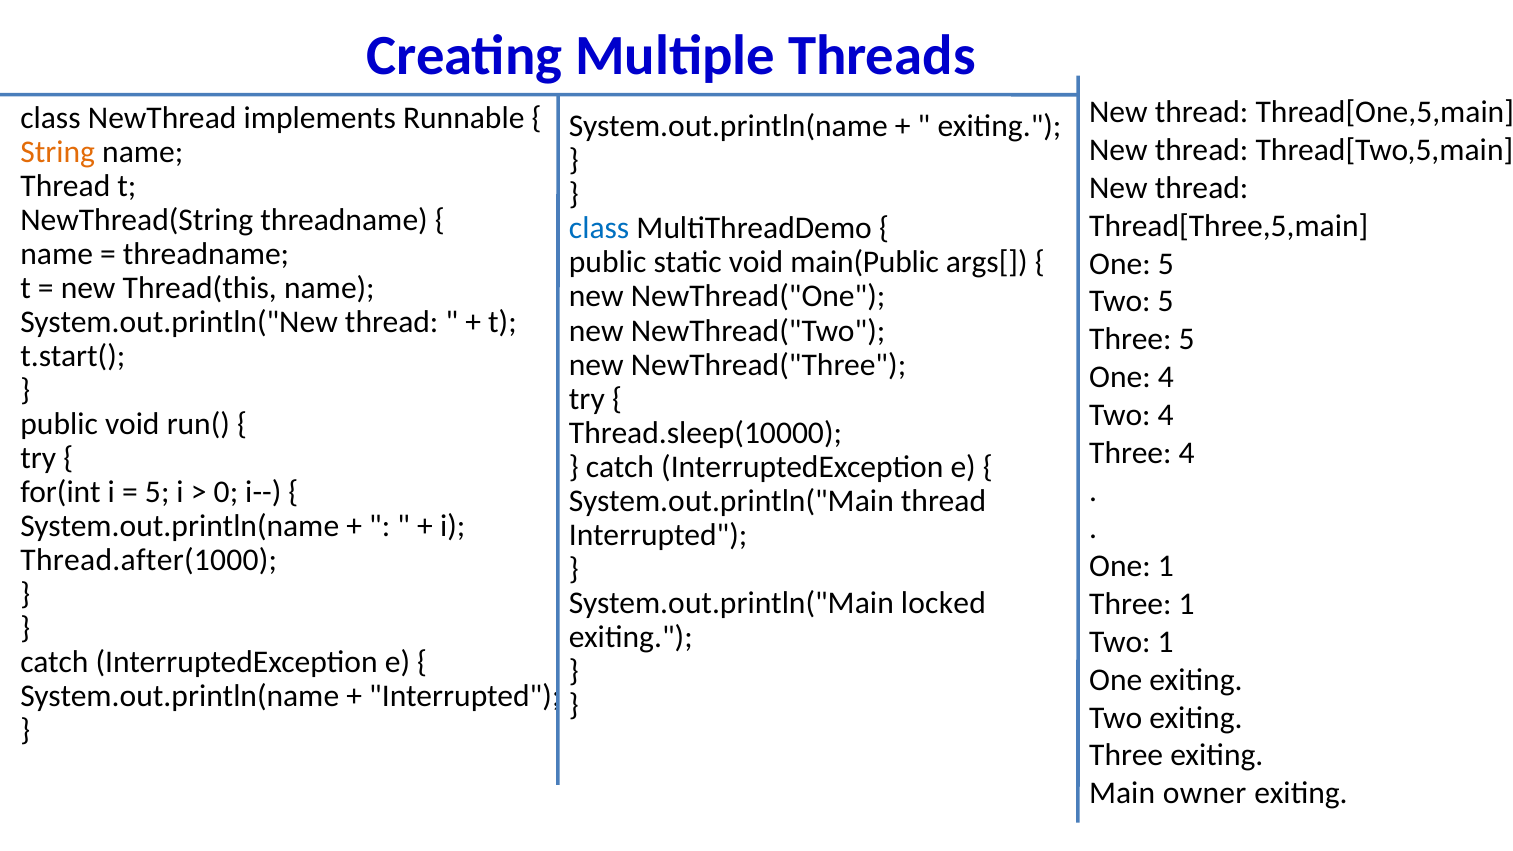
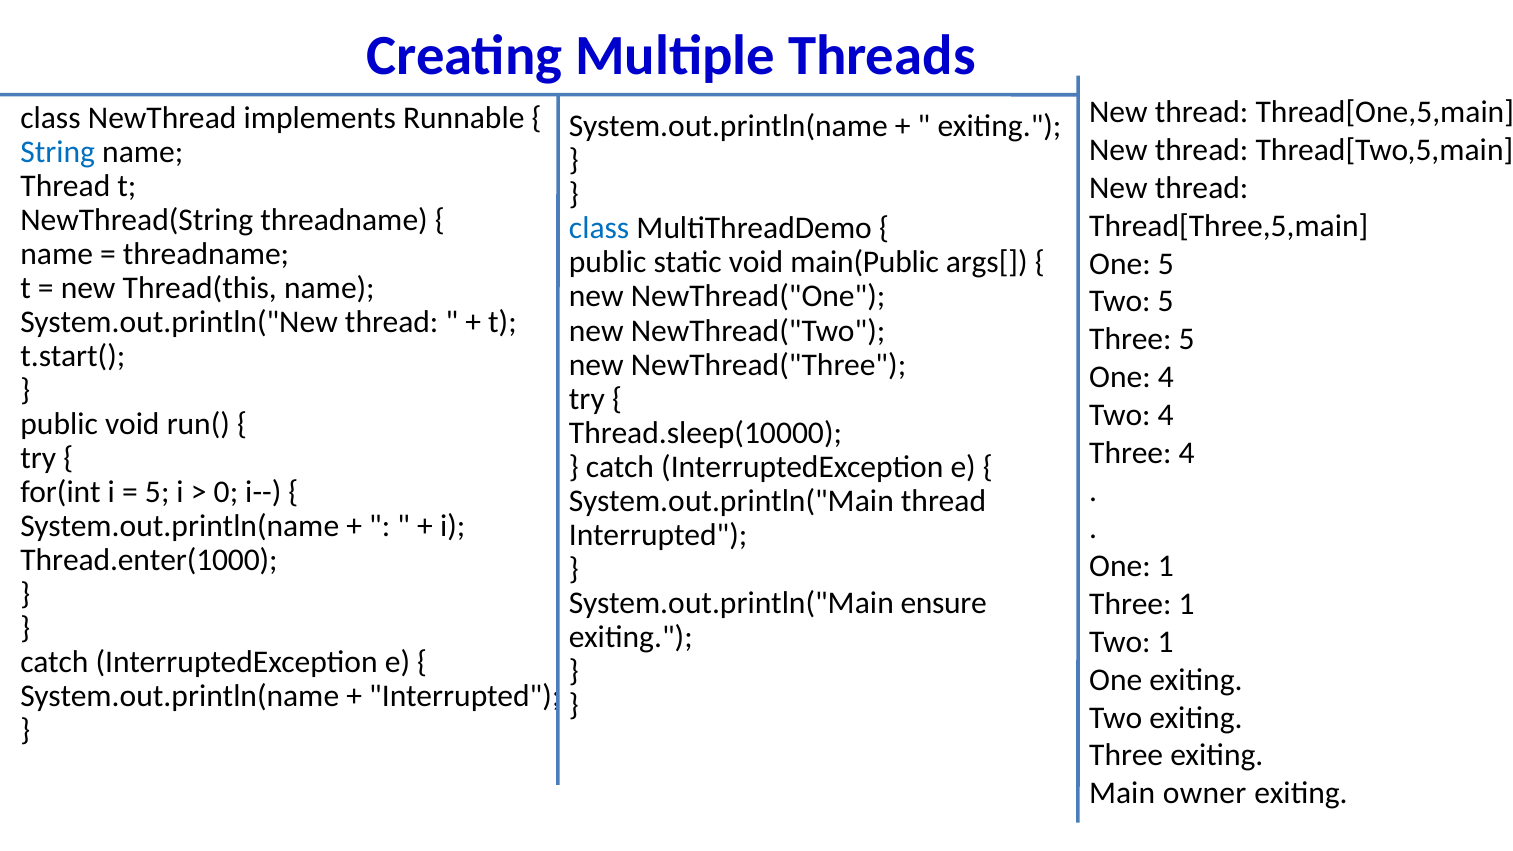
String colour: orange -> blue
Thread.after(1000: Thread.after(1000 -> Thread.enter(1000
locked: locked -> ensure
